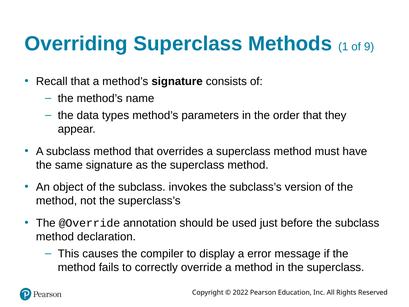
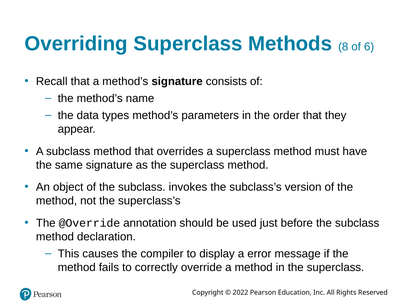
1: 1 -> 8
9: 9 -> 6
